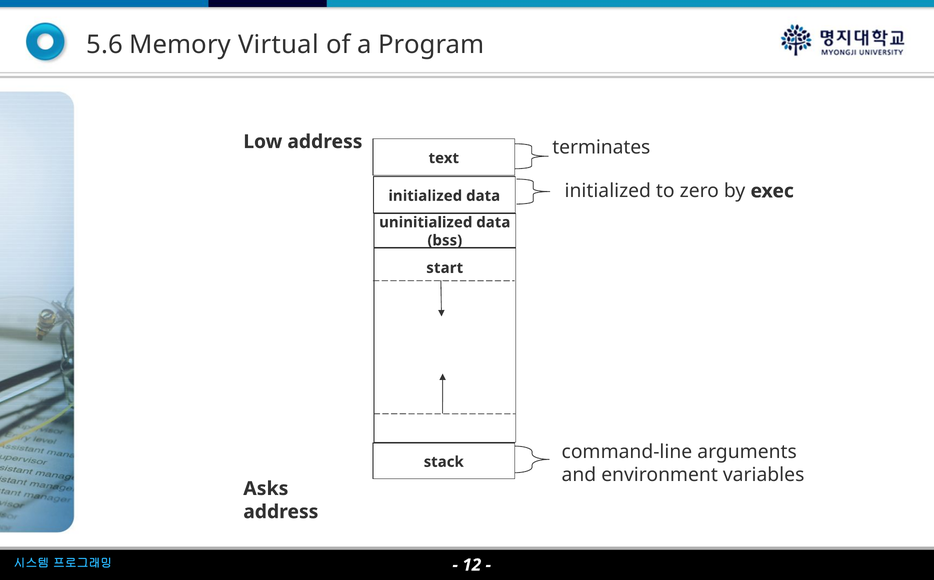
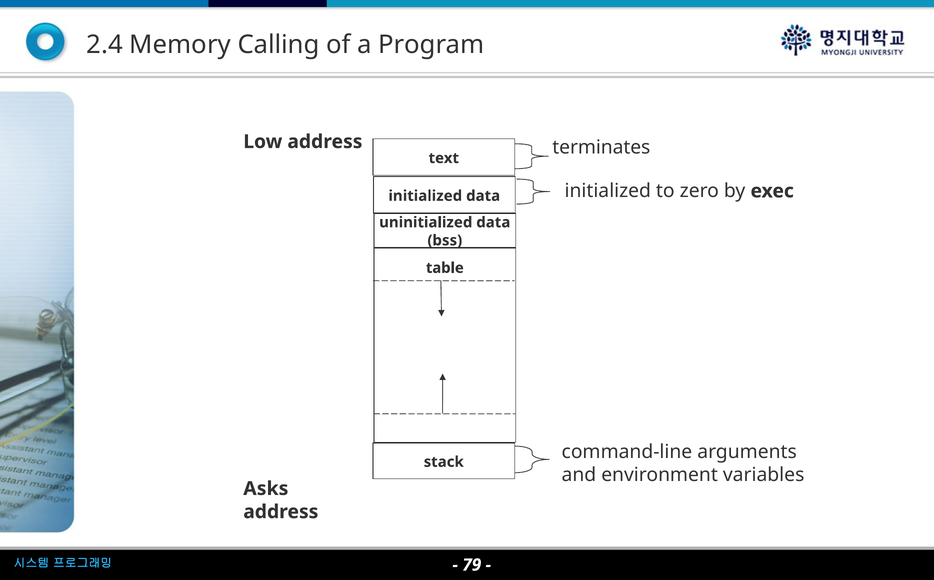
5.6: 5.6 -> 2.4
Virtual: Virtual -> Calling
start: start -> table
12: 12 -> 79
